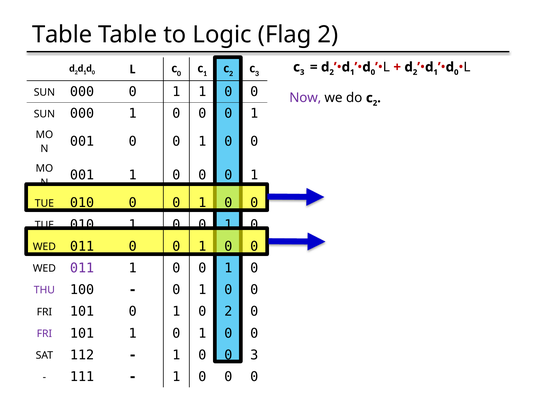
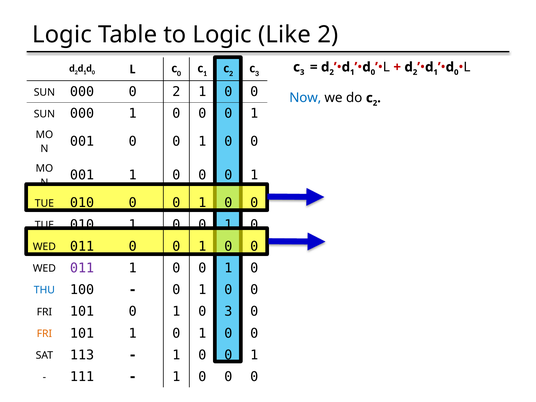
Table at (62, 35): Table -> Logic
Flag: Flag -> Like
000 0 1: 1 -> 2
Now colour: purple -> blue
THU colour: purple -> blue
0 2: 2 -> 3
FRI at (44, 334) colour: purple -> orange
112: 112 -> 113
3 at (254, 355): 3 -> 1
